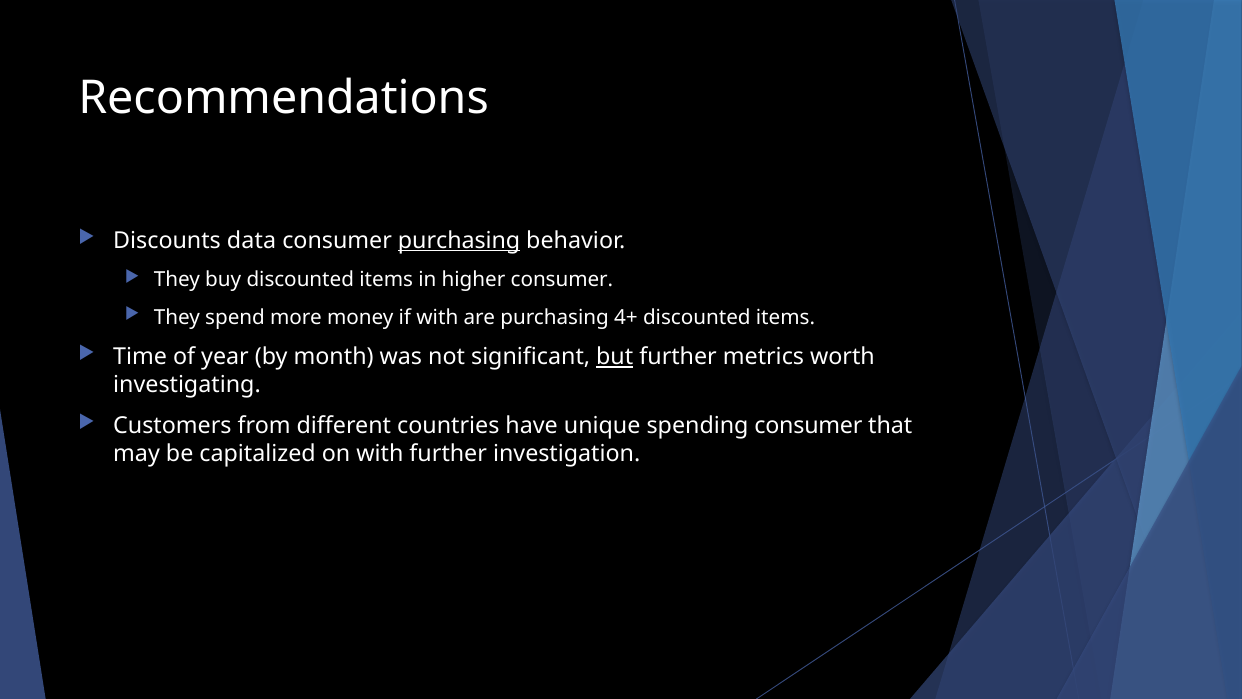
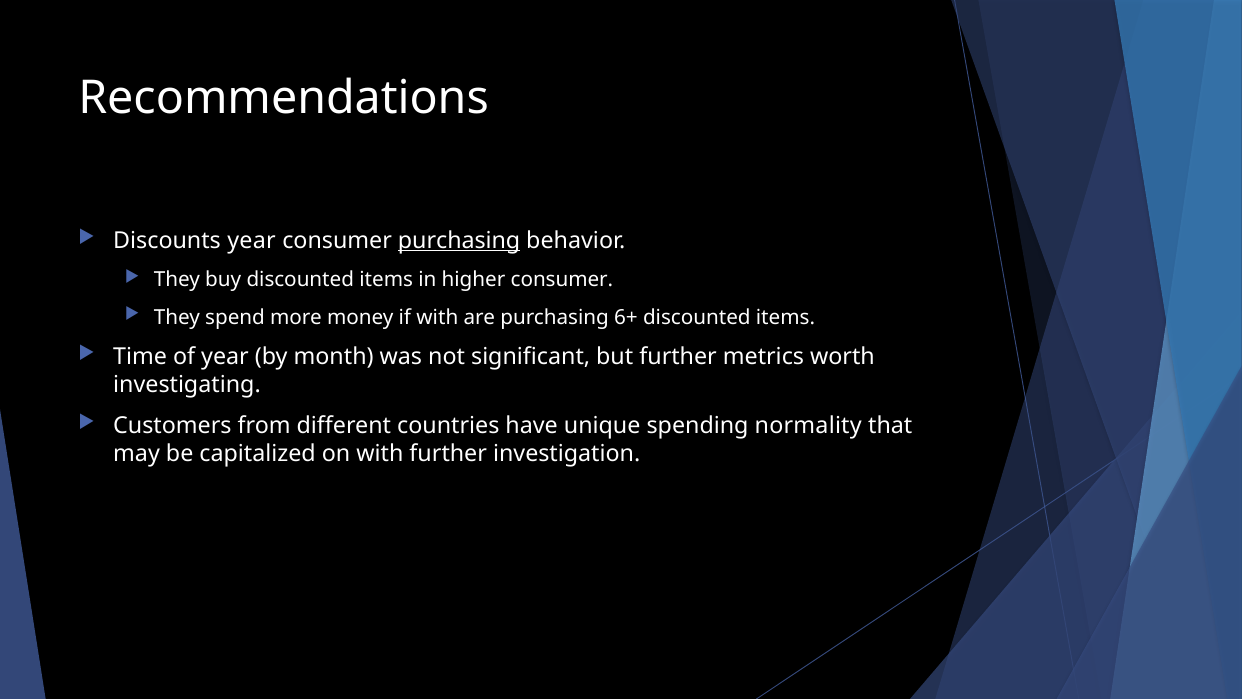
Discounts data: data -> year
4+: 4+ -> 6+
but underline: present -> none
spending consumer: consumer -> normality
